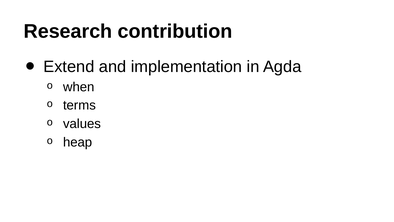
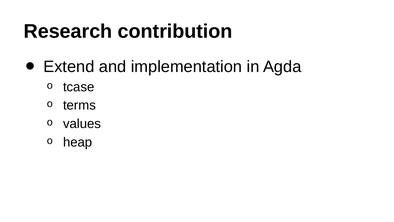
when: when -> tcase
